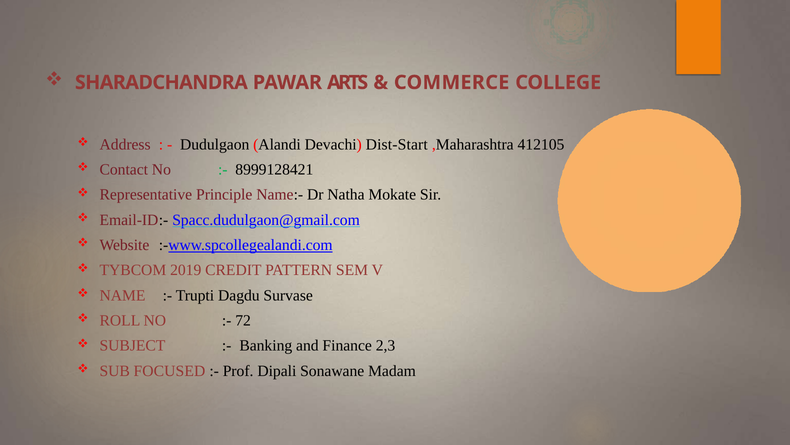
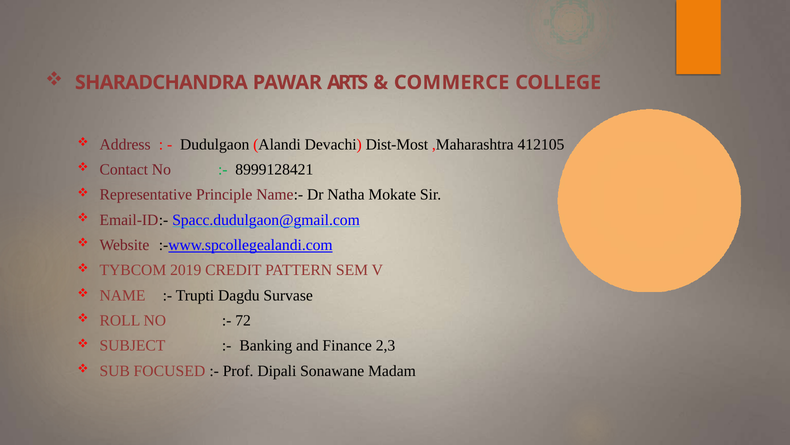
Dist-Start: Dist-Start -> Dist-Most
